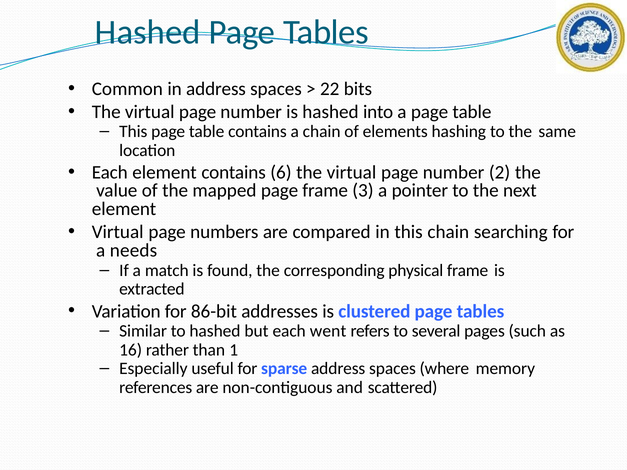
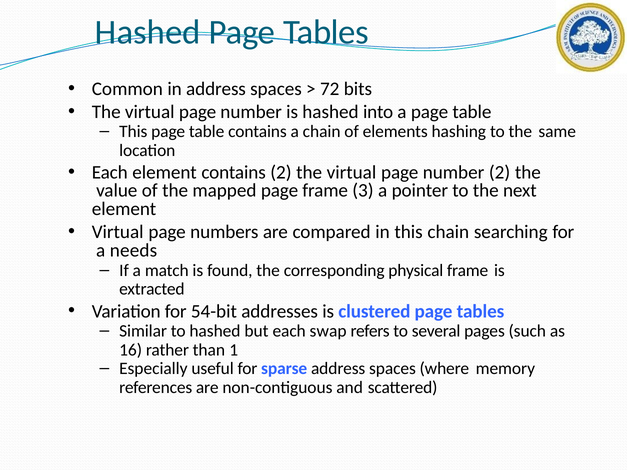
22: 22 -> 72
contains 6: 6 -> 2
86-bit: 86-bit -> 54-bit
went: went -> swap
